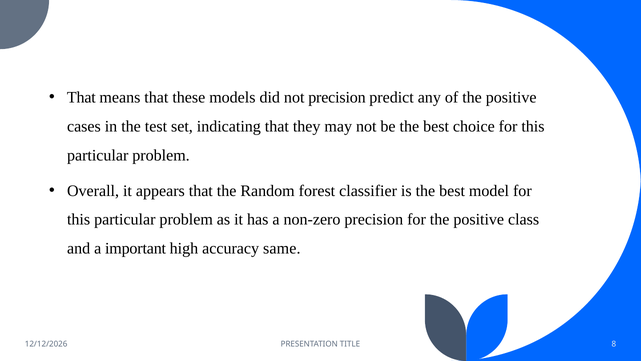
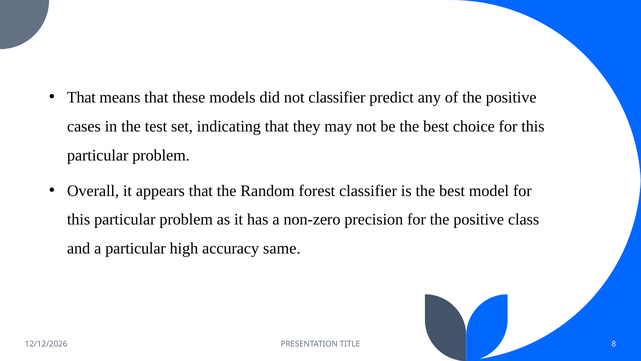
not precision: precision -> classifier
a important: important -> particular
